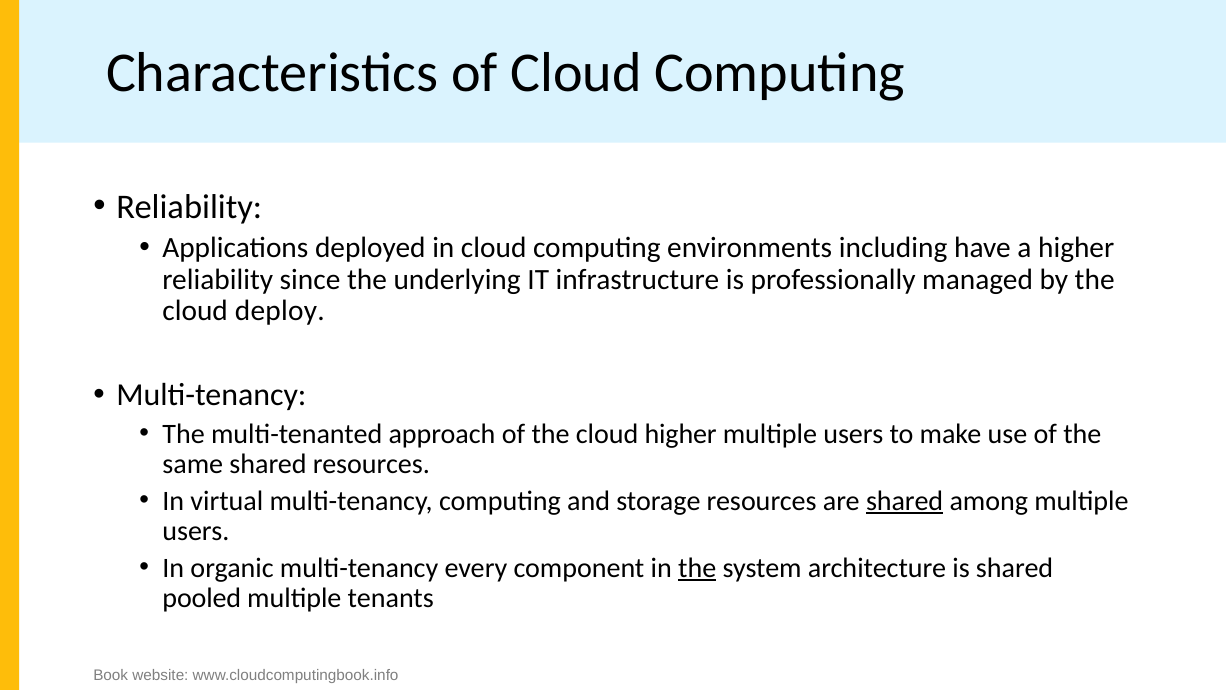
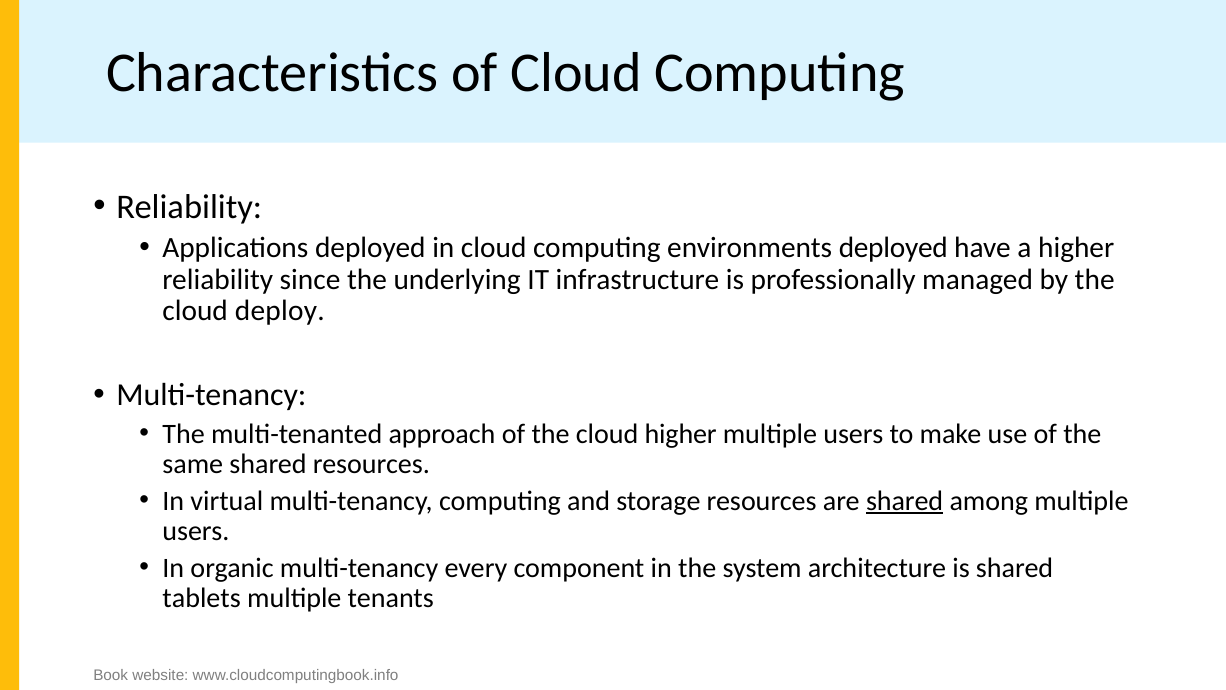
environments including: including -> deployed
the at (697, 568) underline: present -> none
pooled: pooled -> tablets
